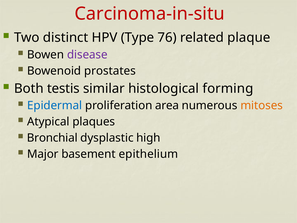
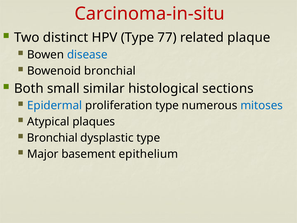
76: 76 -> 77
disease colour: purple -> blue
Bowenoid prostates: prostates -> bronchial
testis: testis -> small
forming: forming -> sections
proliferation area: area -> type
mitoses colour: orange -> blue
dysplastic high: high -> type
